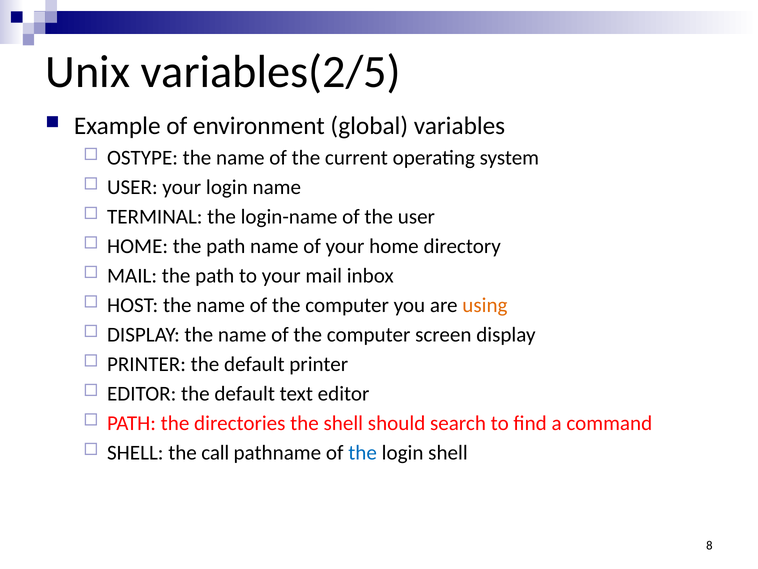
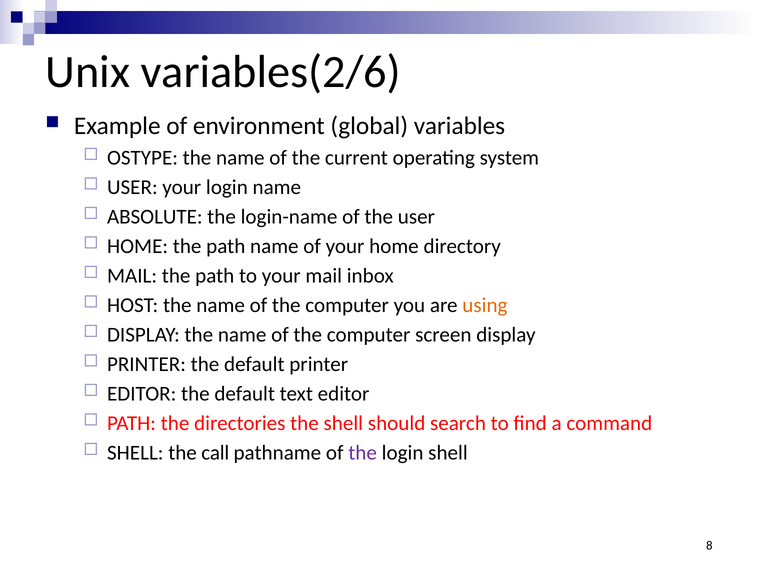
variables(2/5: variables(2/5 -> variables(2/6
TERMINAL: TERMINAL -> ABSOLUTE
the at (363, 452) colour: blue -> purple
